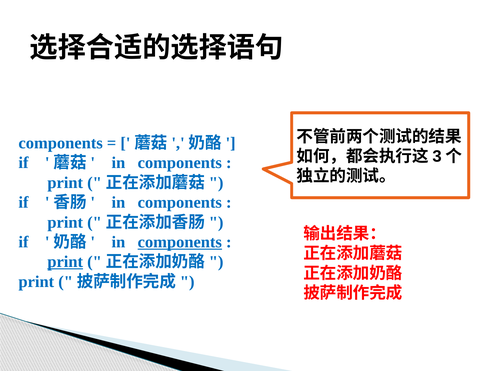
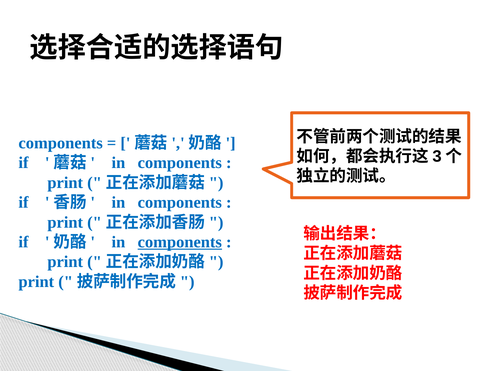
print at (65, 262) underline: present -> none
